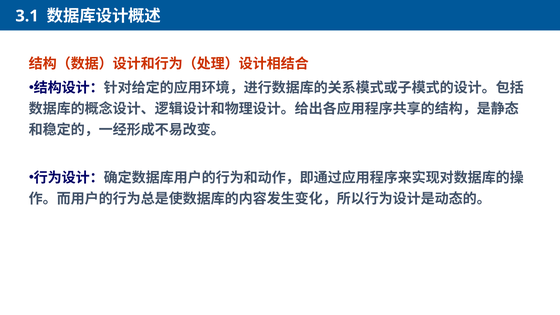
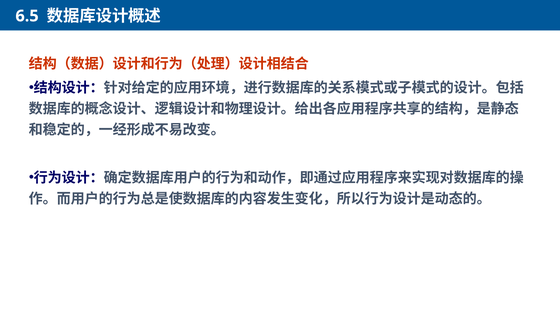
3.1: 3.1 -> 6.5
